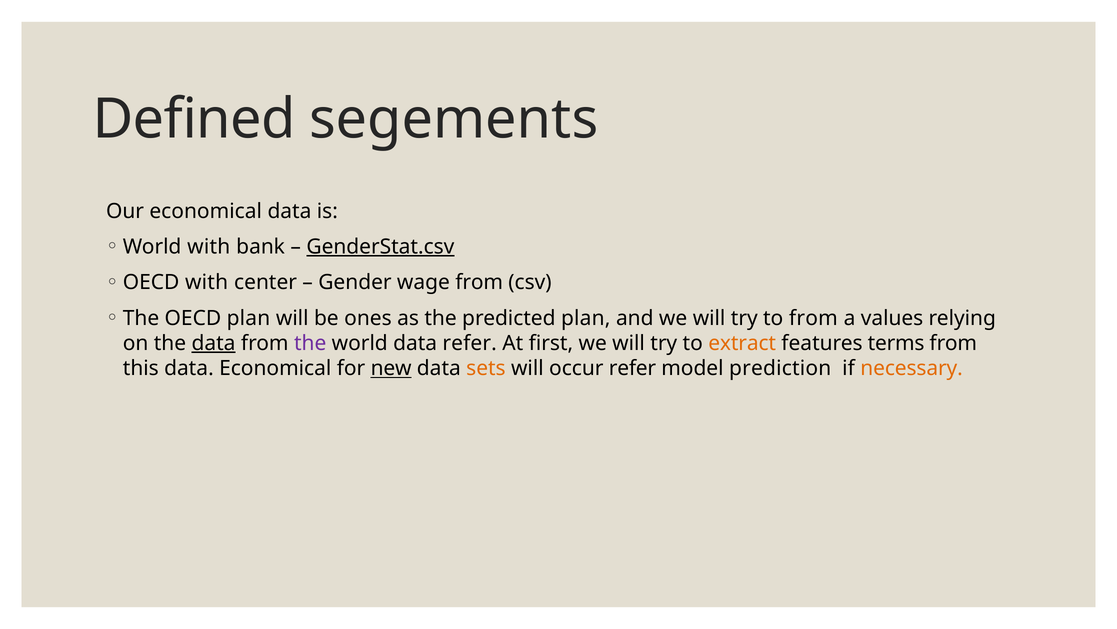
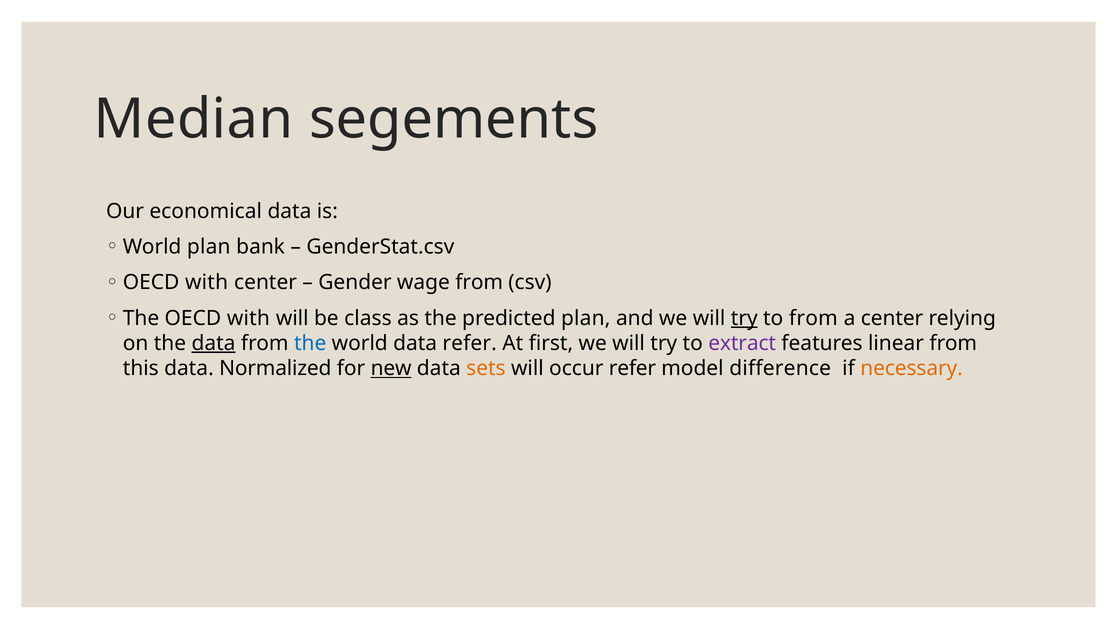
Defined: Defined -> Median
World with: with -> plan
GenderStat.csv underline: present -> none
The OECD plan: plan -> with
ones: ones -> class
try at (744, 318) underline: none -> present
a values: values -> center
the at (310, 343) colour: purple -> blue
extract colour: orange -> purple
terms: terms -> linear
data Economical: Economical -> Normalized
prediction: prediction -> difference
